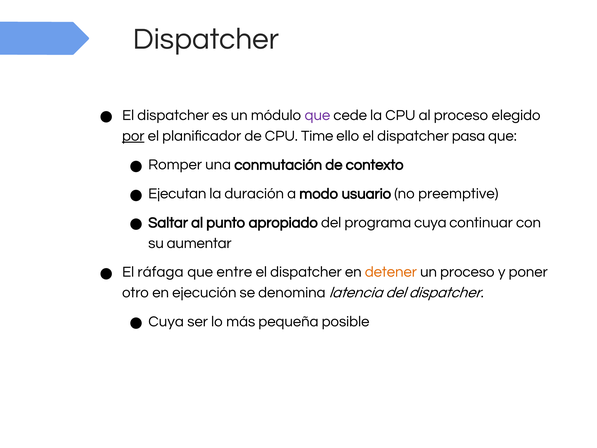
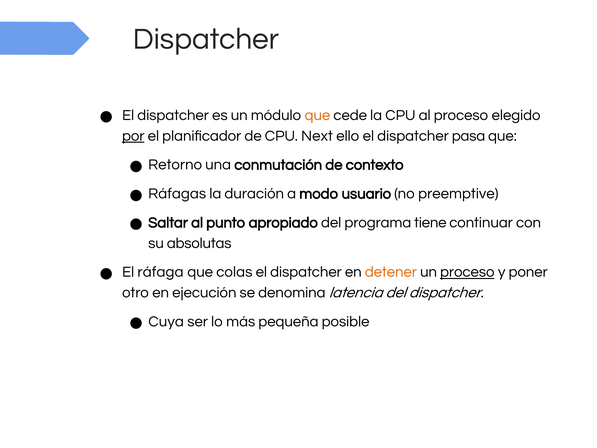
que at (317, 115) colour: purple -> orange
Time: Time -> Next
Romper: Romper -> Retorno
Ejecutan: Ejecutan -> Ráfagas
programa cuya: cuya -> tiene
aumentar: aumentar -> absolutas
entre: entre -> colas
proceso at (467, 272) underline: none -> present
